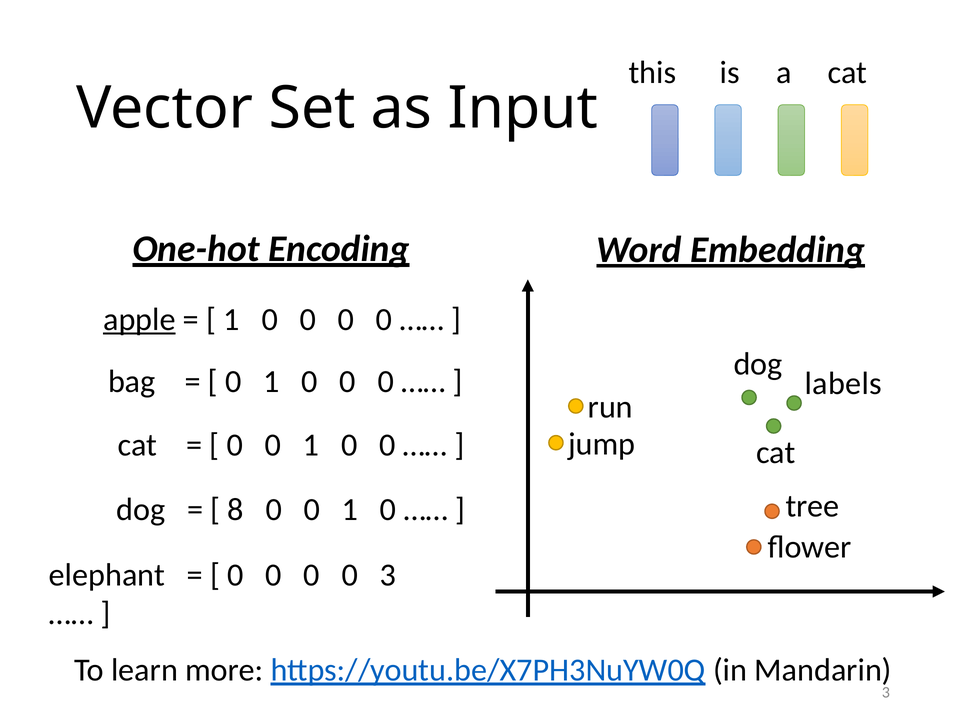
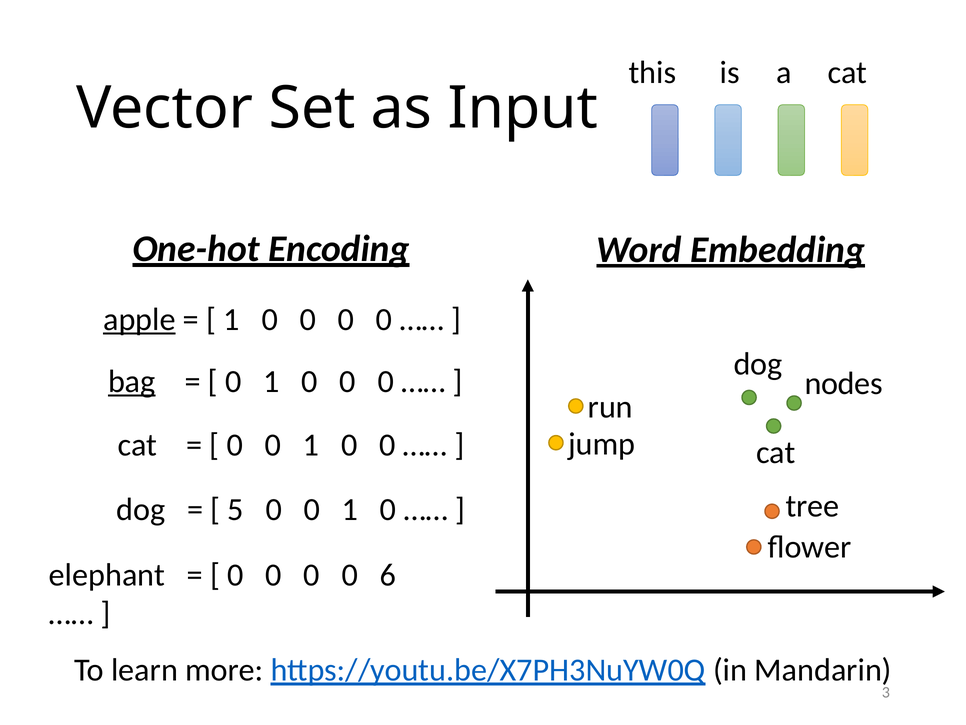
bag underline: none -> present
labels: labels -> nodes
8: 8 -> 5
0 3: 3 -> 6
